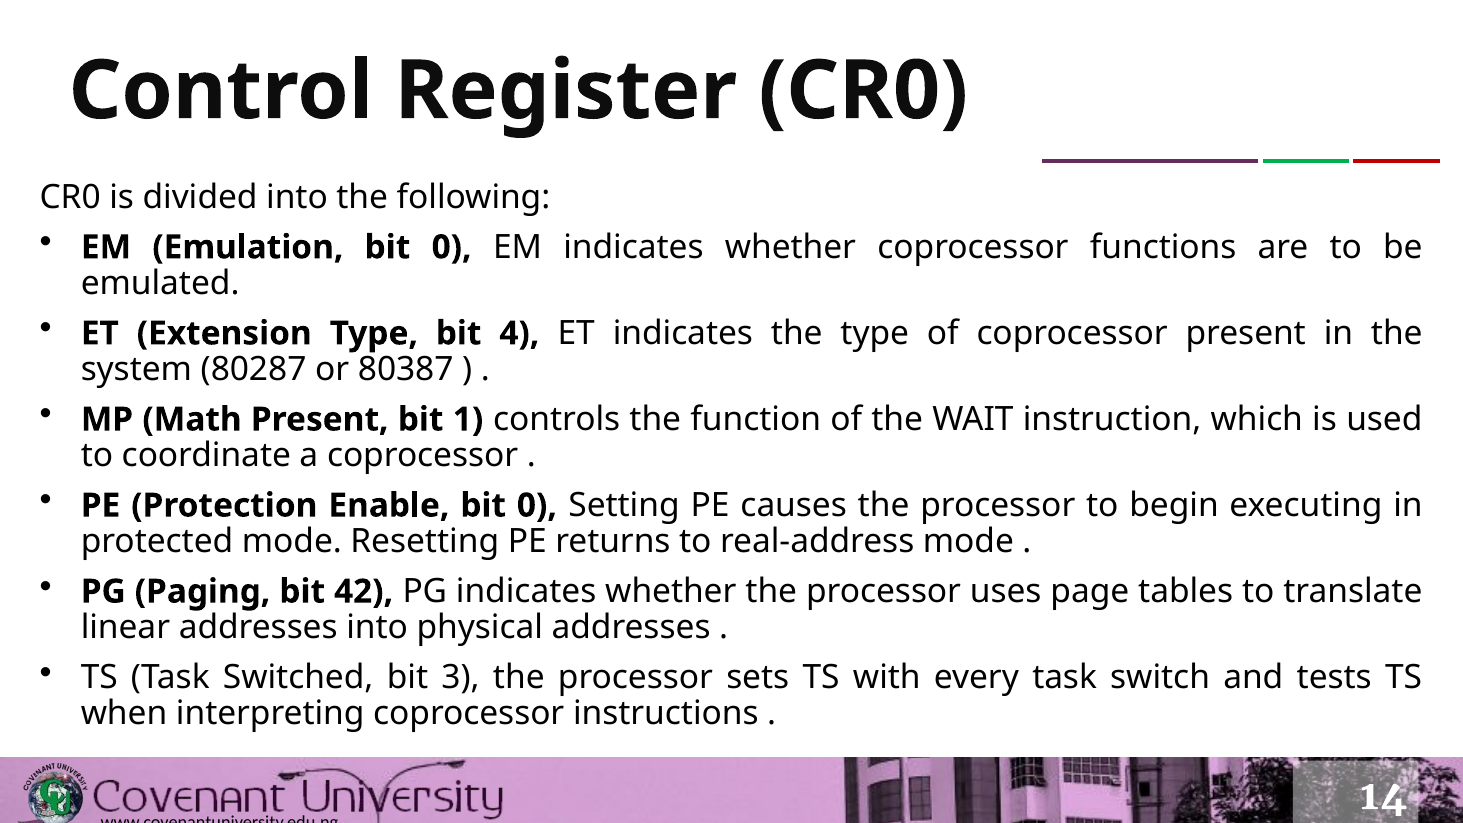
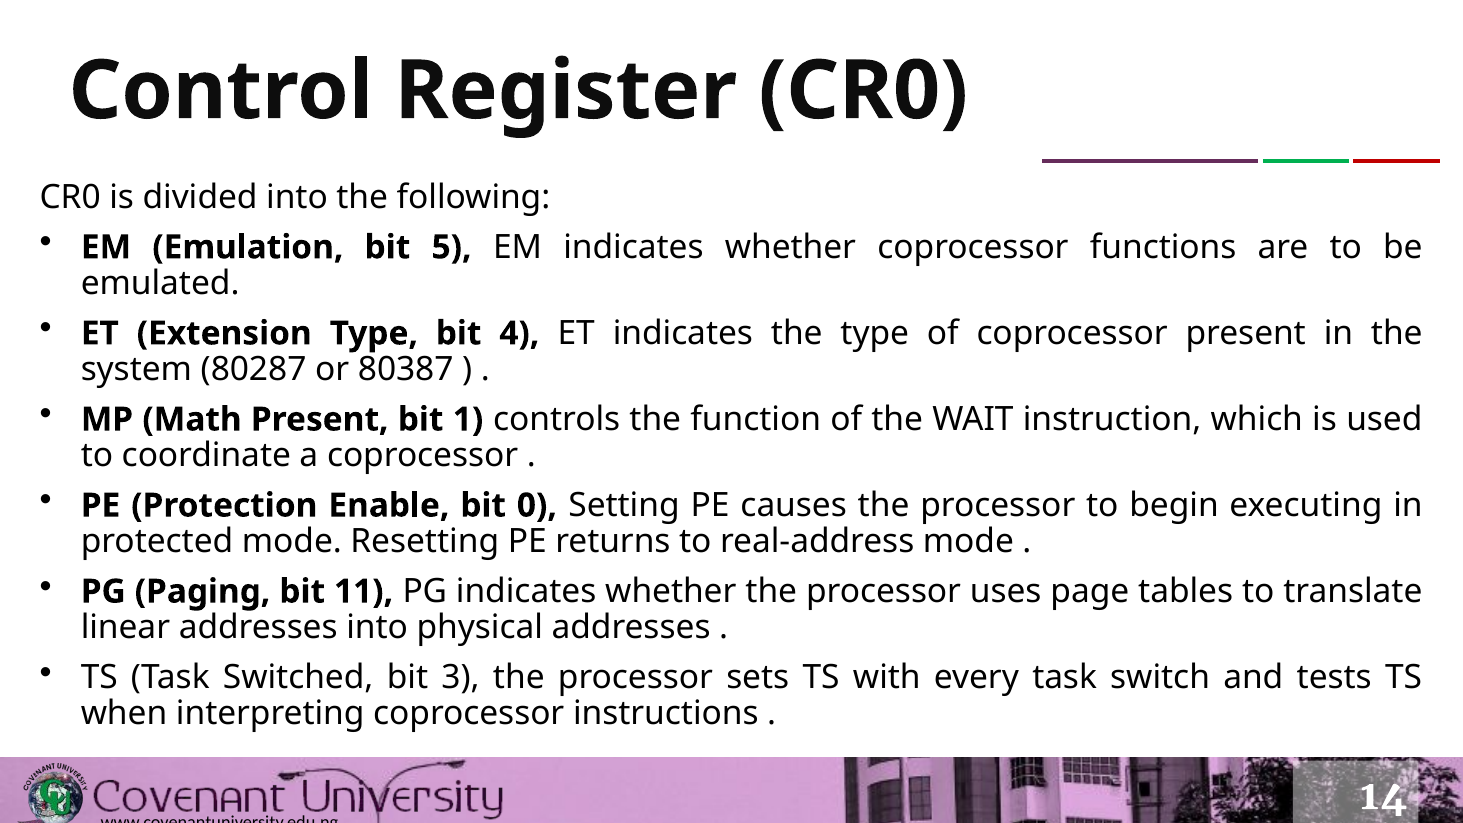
Emulation bit 0: 0 -> 5
42: 42 -> 11
